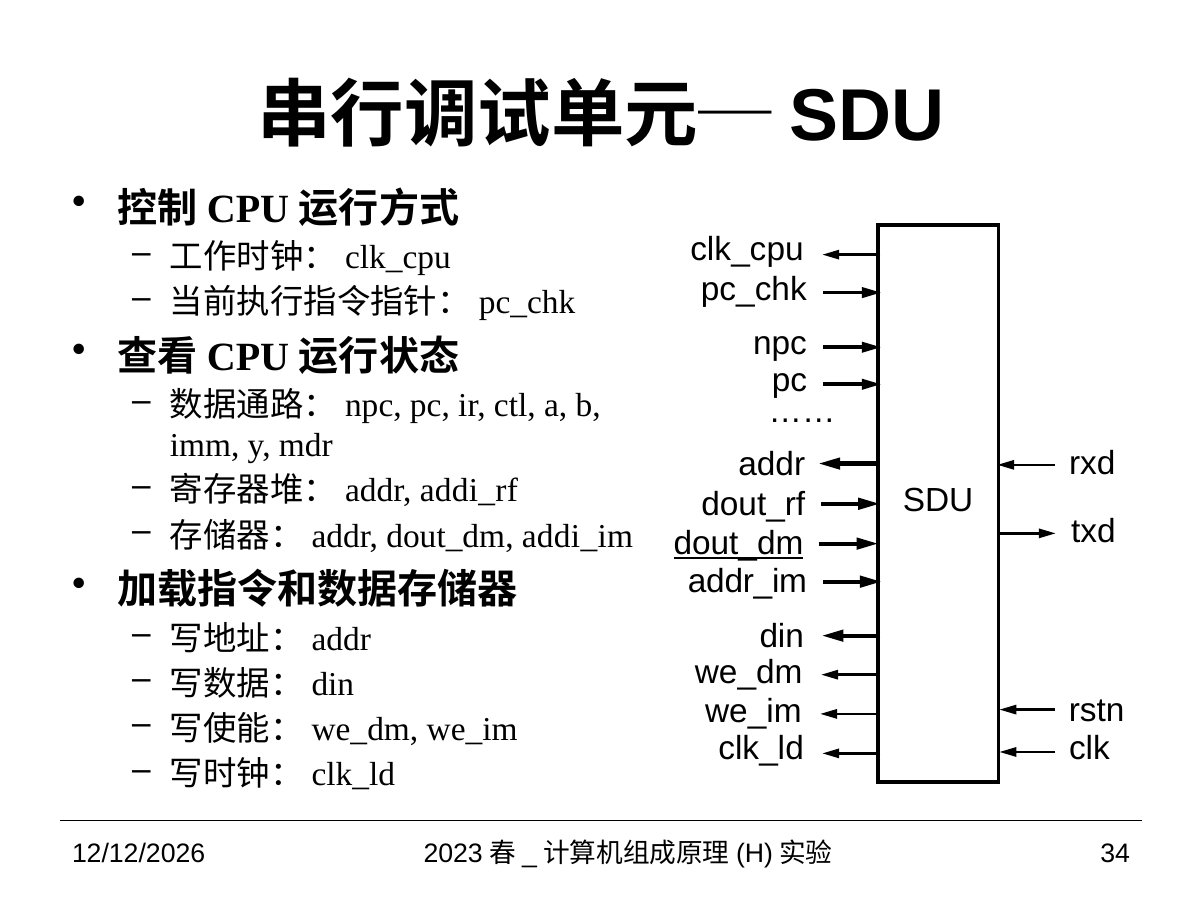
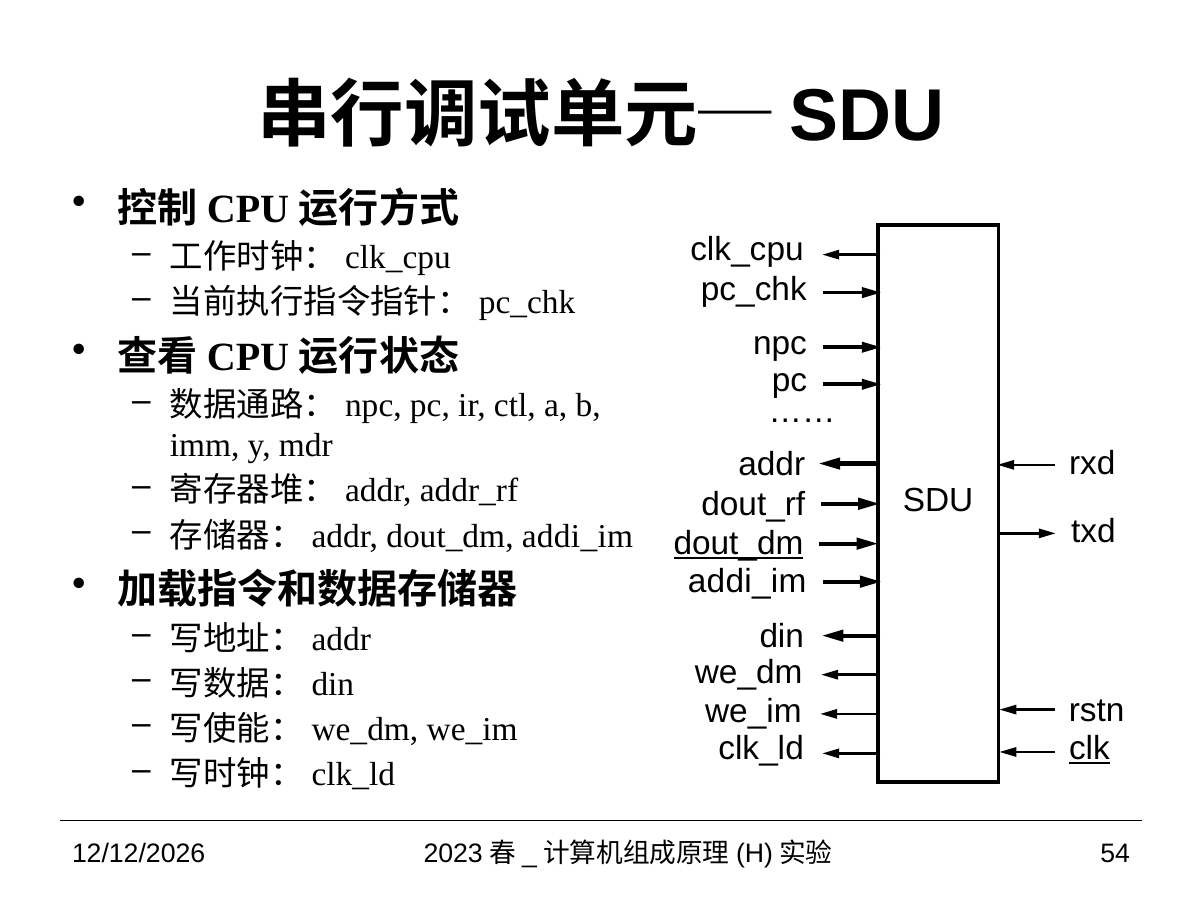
addi_rf: addi_rf -> addr_rf
addr_im at (747, 582): addr_im -> addi_im
clk underline: none -> present
34: 34 -> 54
